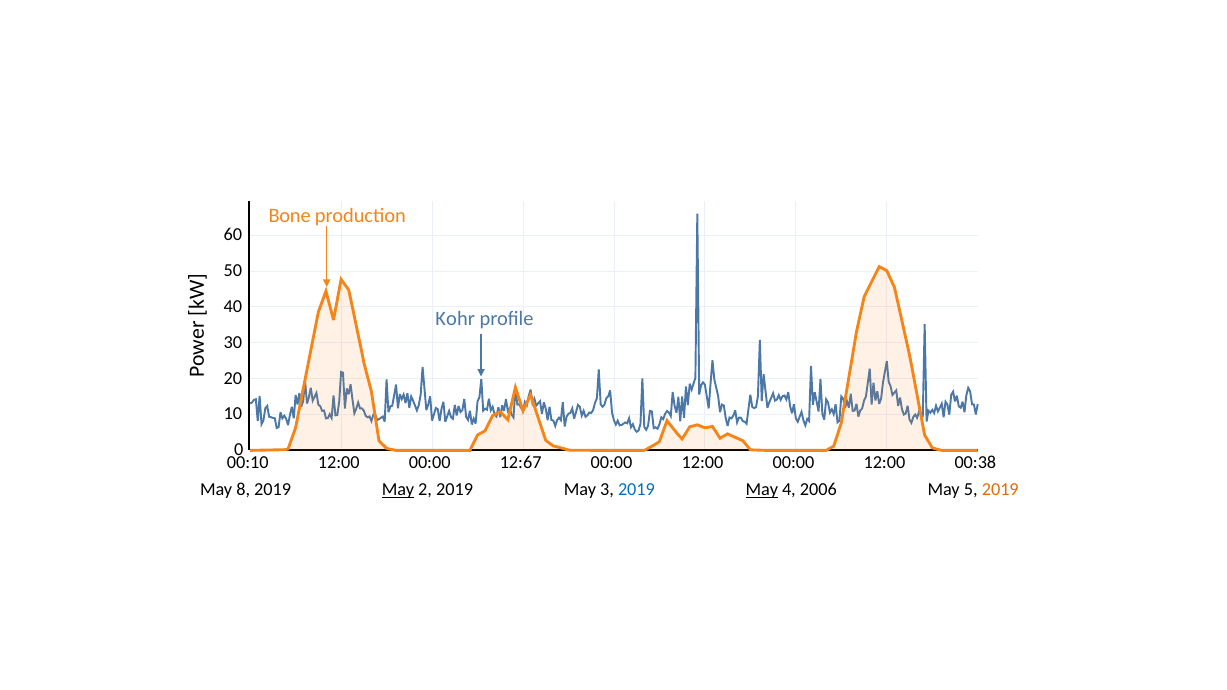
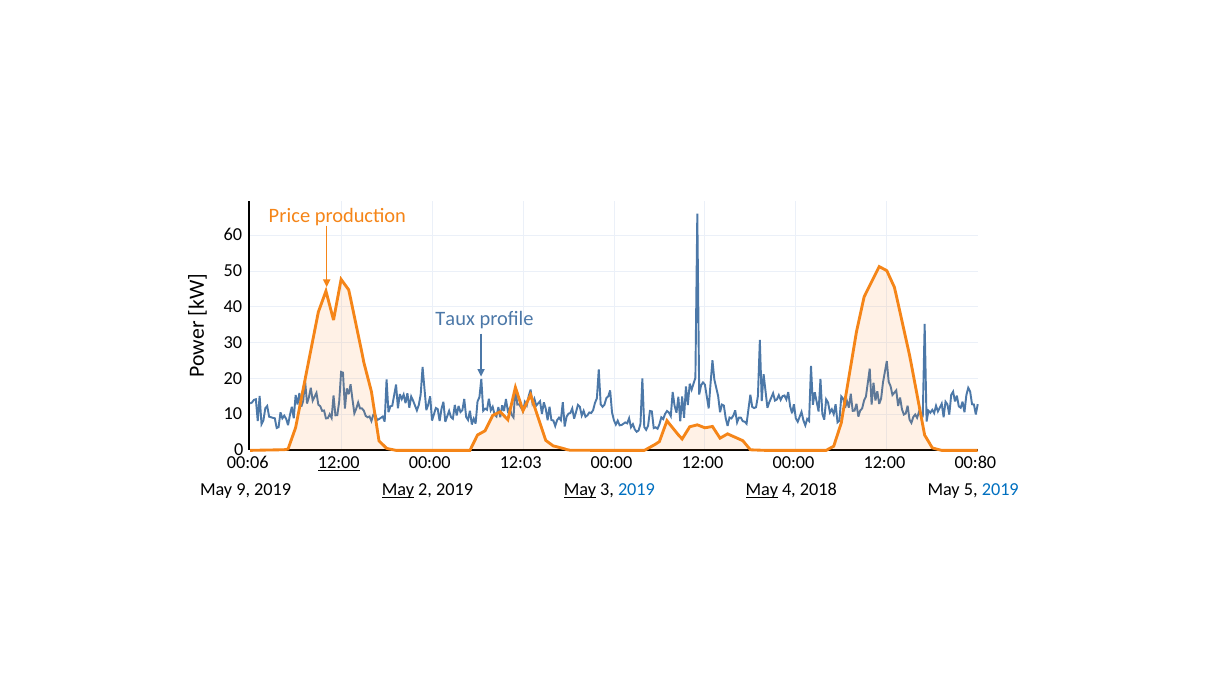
Bone: Bone -> Price
Kohr: Kohr -> Taux
00:10: 00:10 -> 00:06
12:67: 12:67 -> 12:03
00:38: 00:38 -> 00:80
12:00 at (339, 463) underline: none -> present
8: 8 -> 9
May at (580, 490) underline: none -> present
2006: 2006 -> 2018
2019 at (1000, 490) colour: orange -> blue
